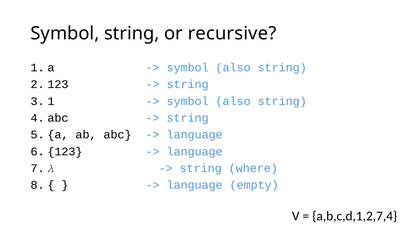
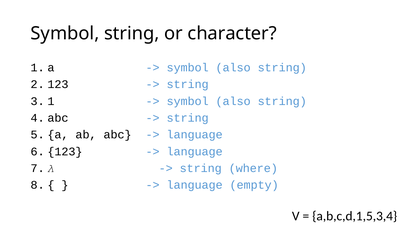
recursive: recursive -> character
a,b,c,d,1,2,7,4: a,b,c,d,1,2,7,4 -> a,b,c,d,1,5,3,4
